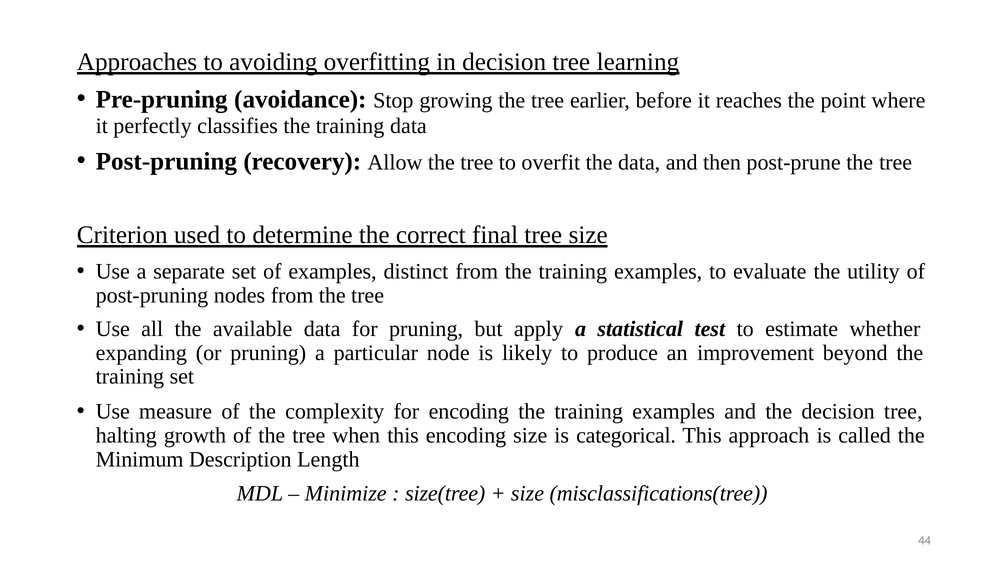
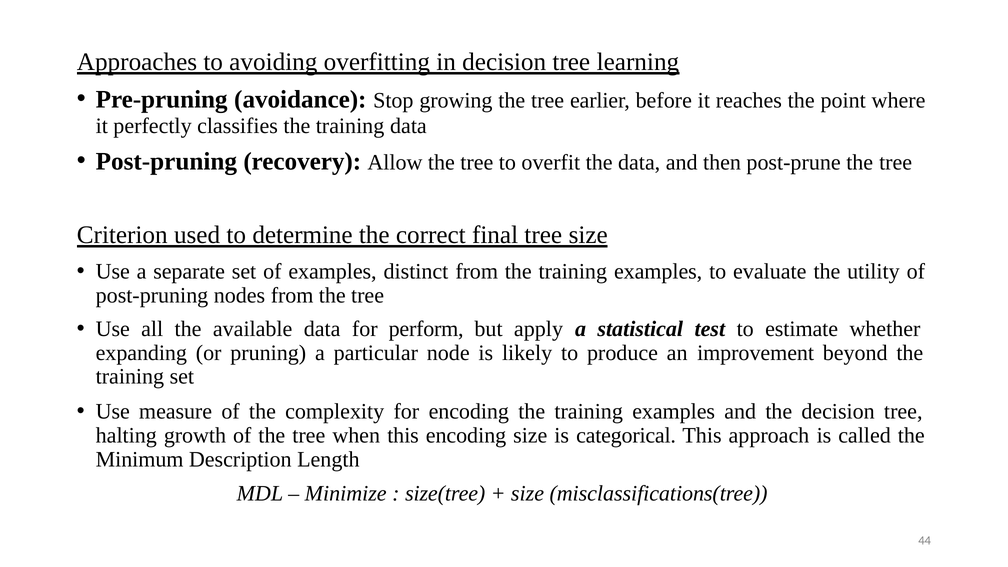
for pruning: pruning -> perform
